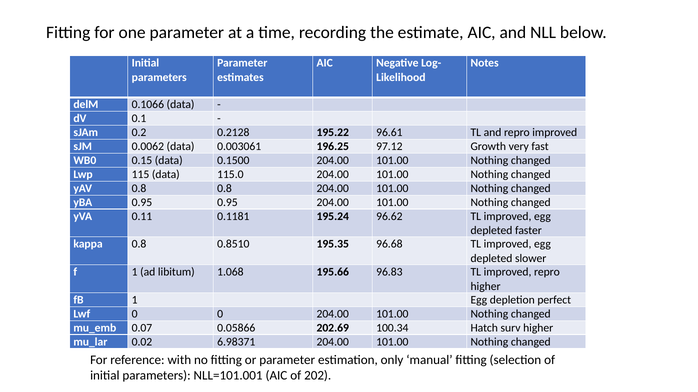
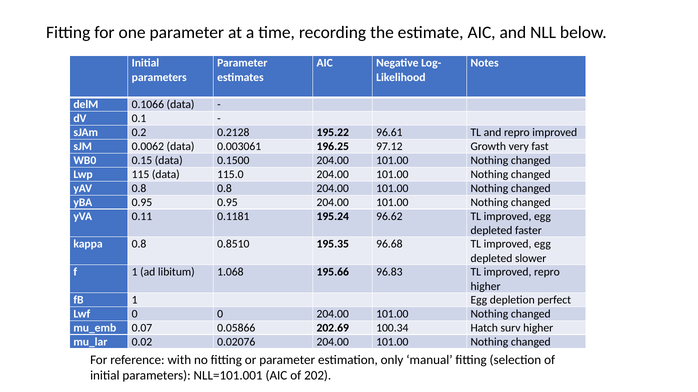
6.98371: 6.98371 -> 0.02076
